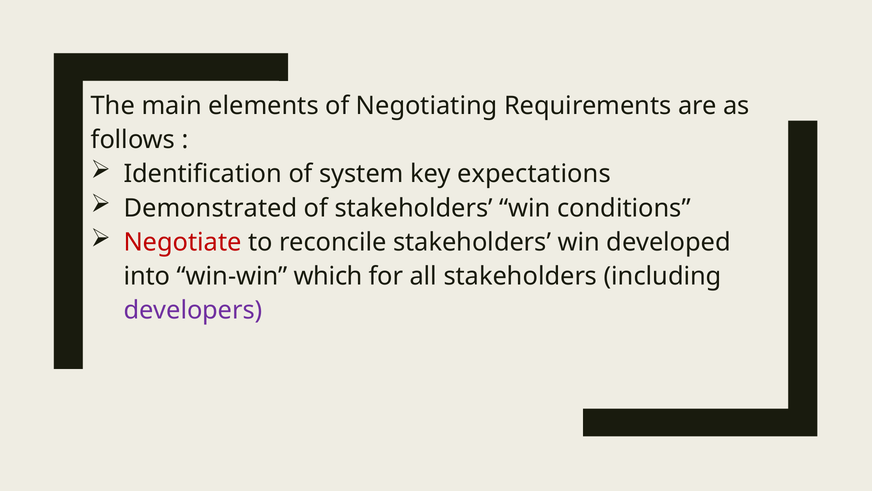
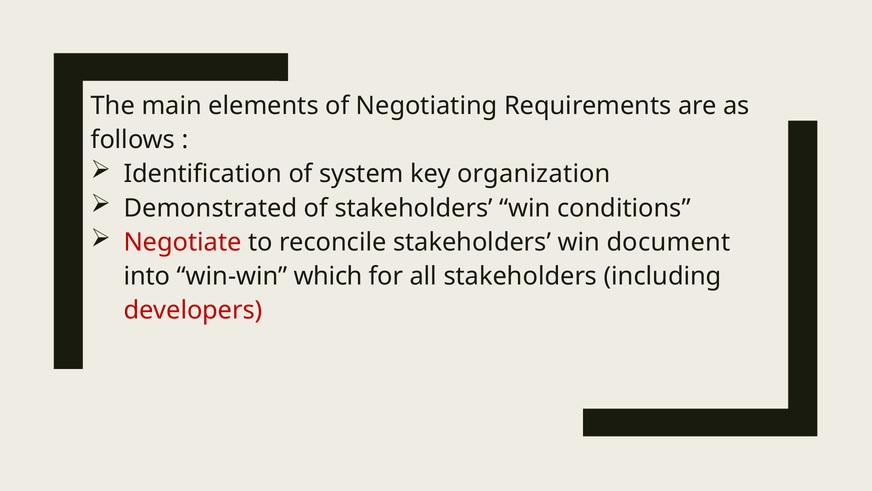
expectations: expectations -> organization
developed: developed -> document
developers colour: purple -> red
